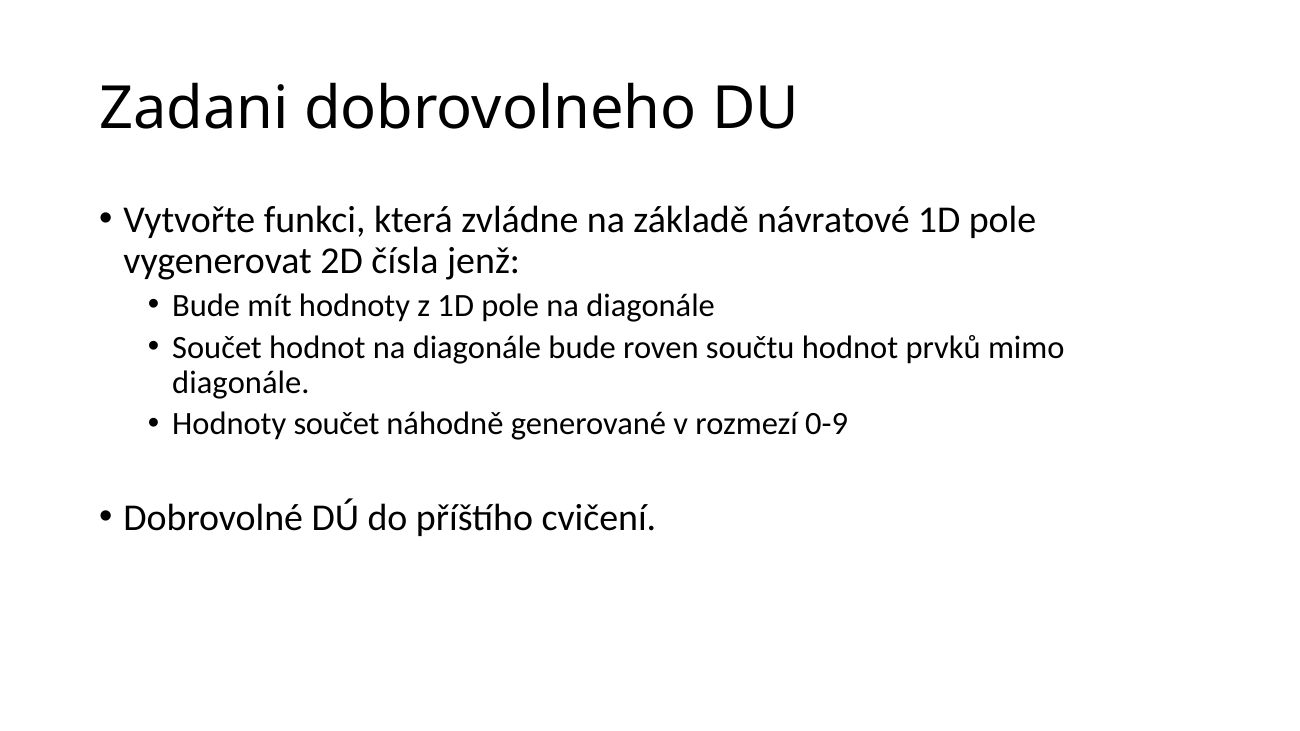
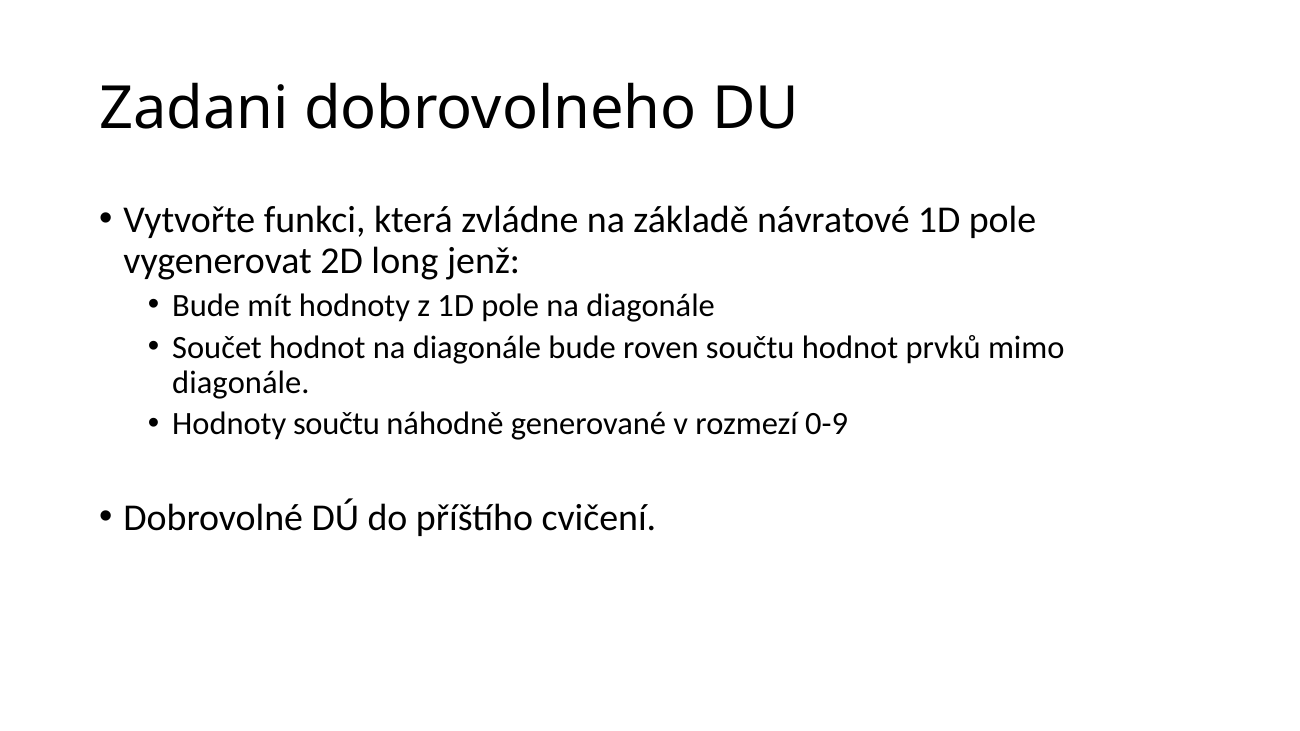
čísla: čísla -> long
Hodnoty součet: součet -> součtu
